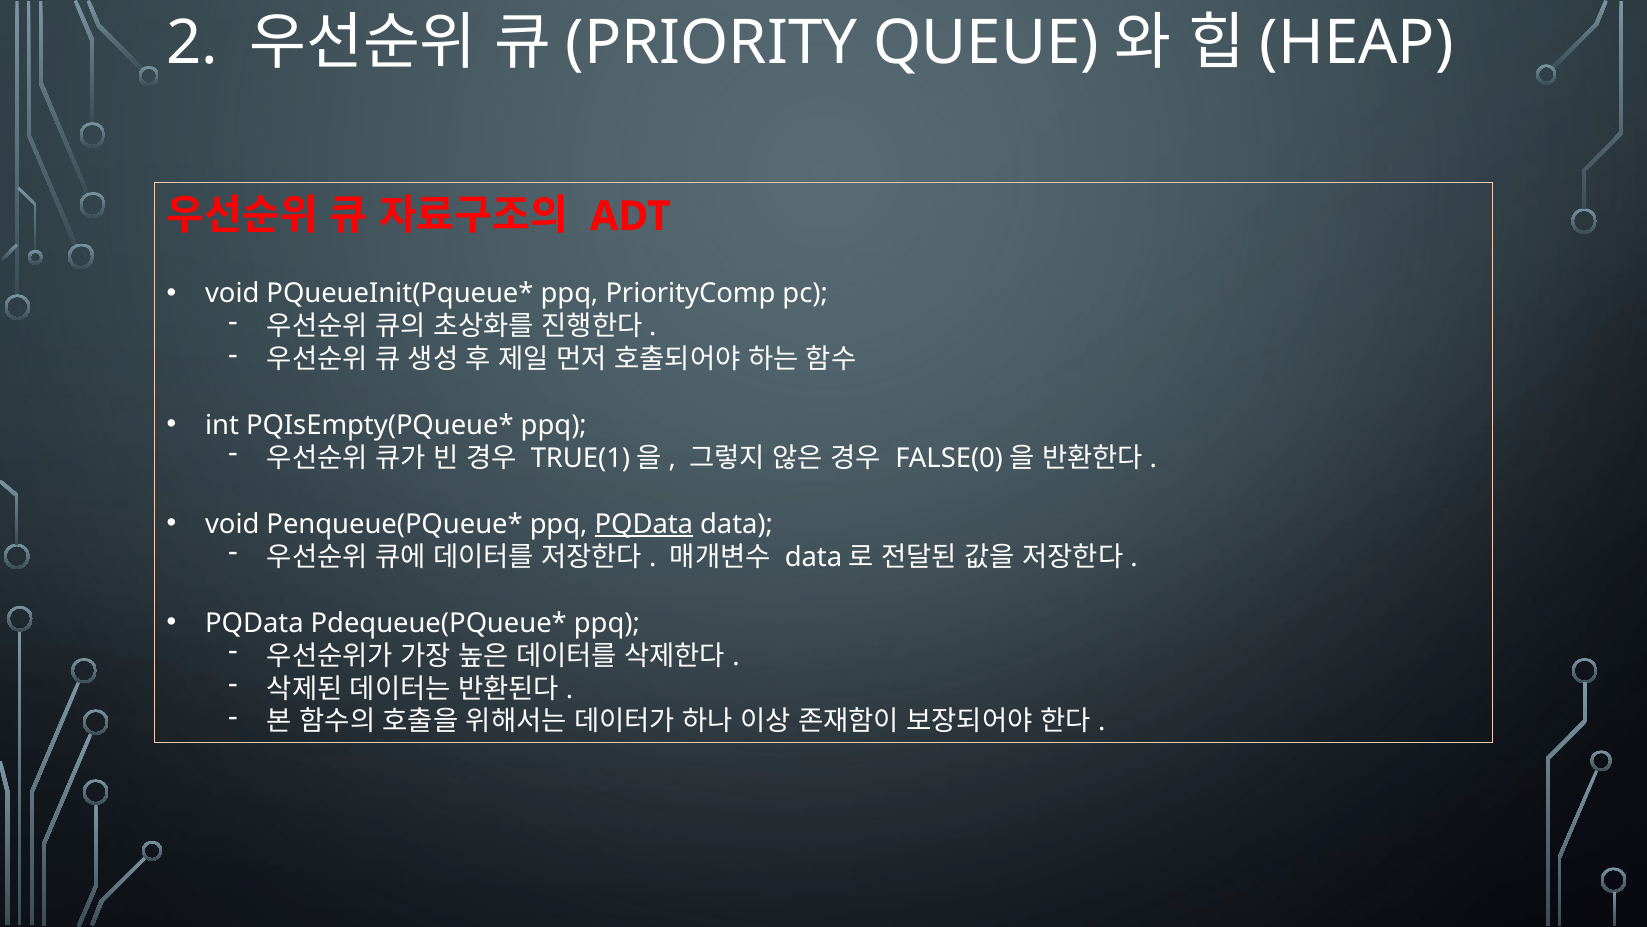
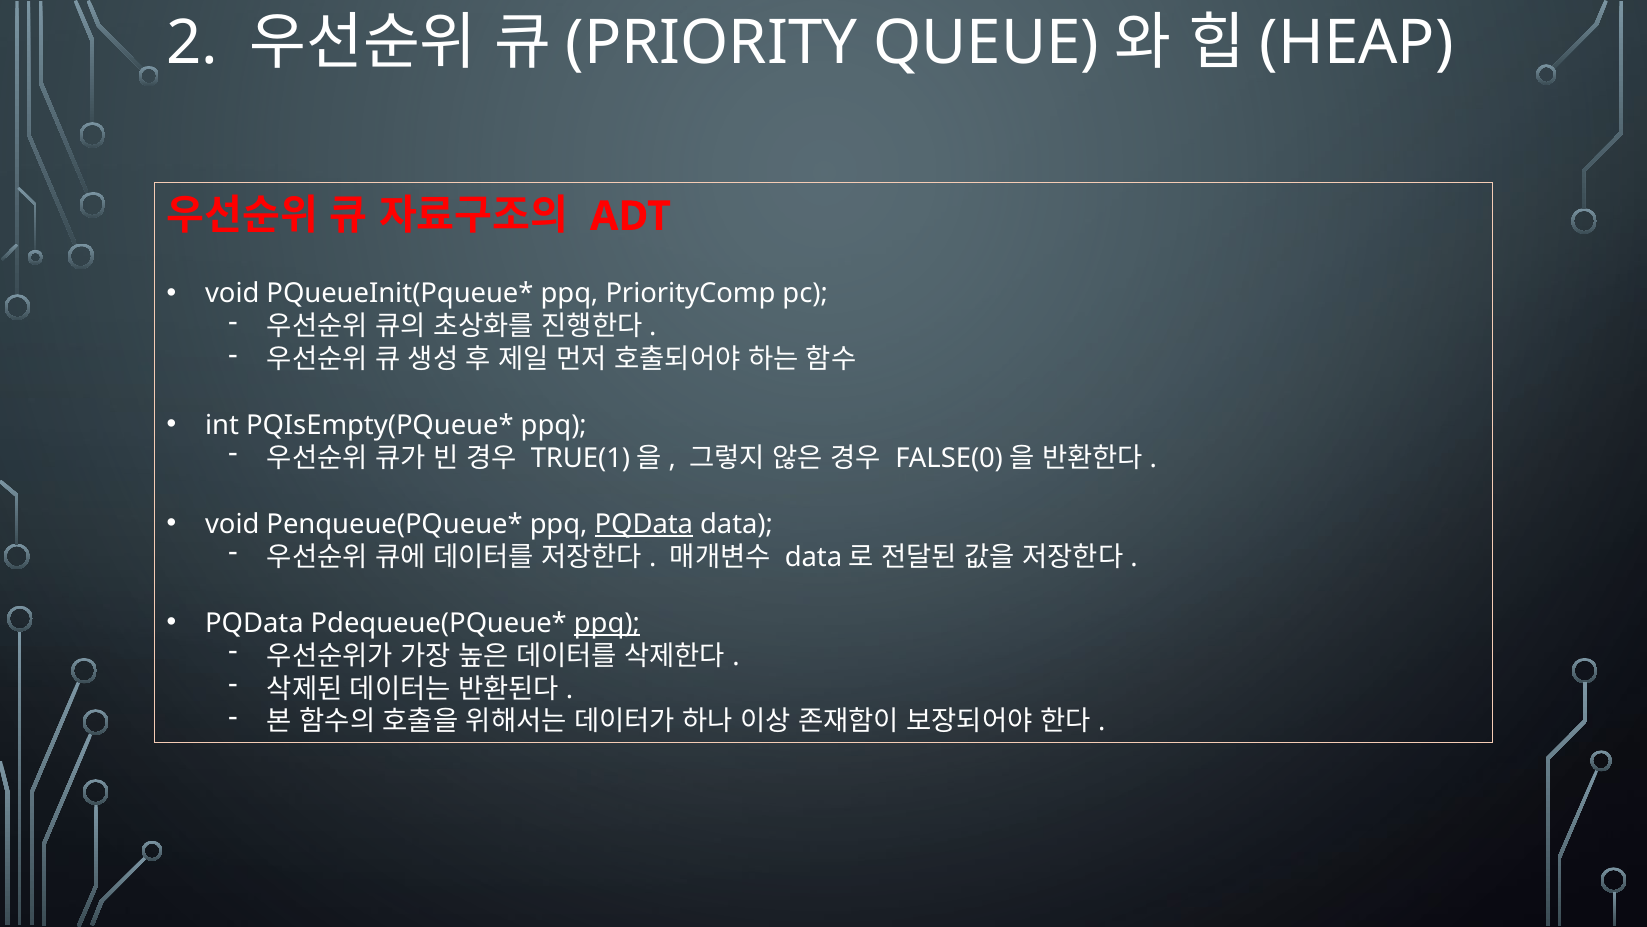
ppq at (607, 623) underline: none -> present
